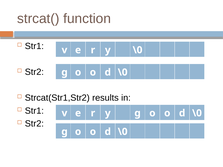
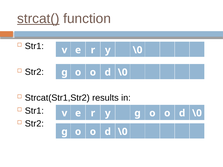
strcat( underline: none -> present
